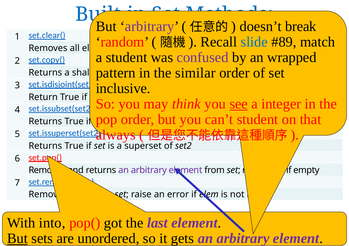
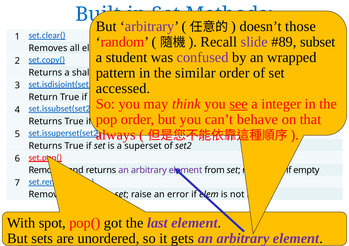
break: break -> those
slide colour: blue -> purple
match at (318, 42): match -> subset
inclusive: inclusive -> accessed
can’t student: student -> behave
into: into -> spot
But at (17, 238) underline: present -> none
